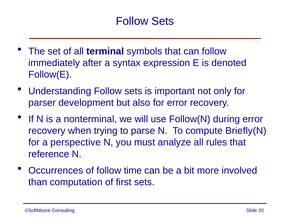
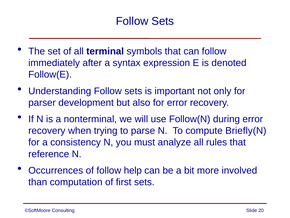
perspective: perspective -> consistency
time: time -> help
